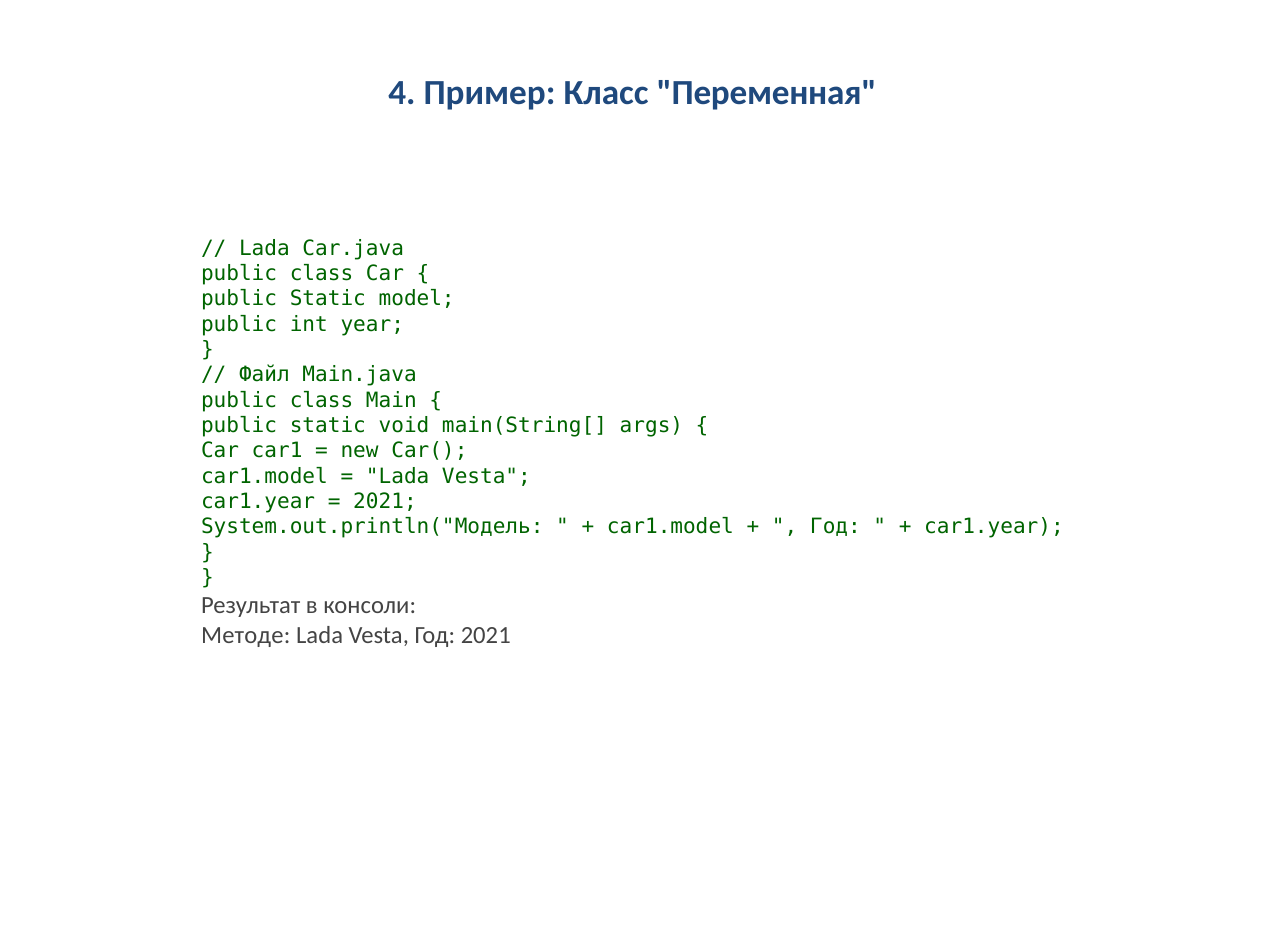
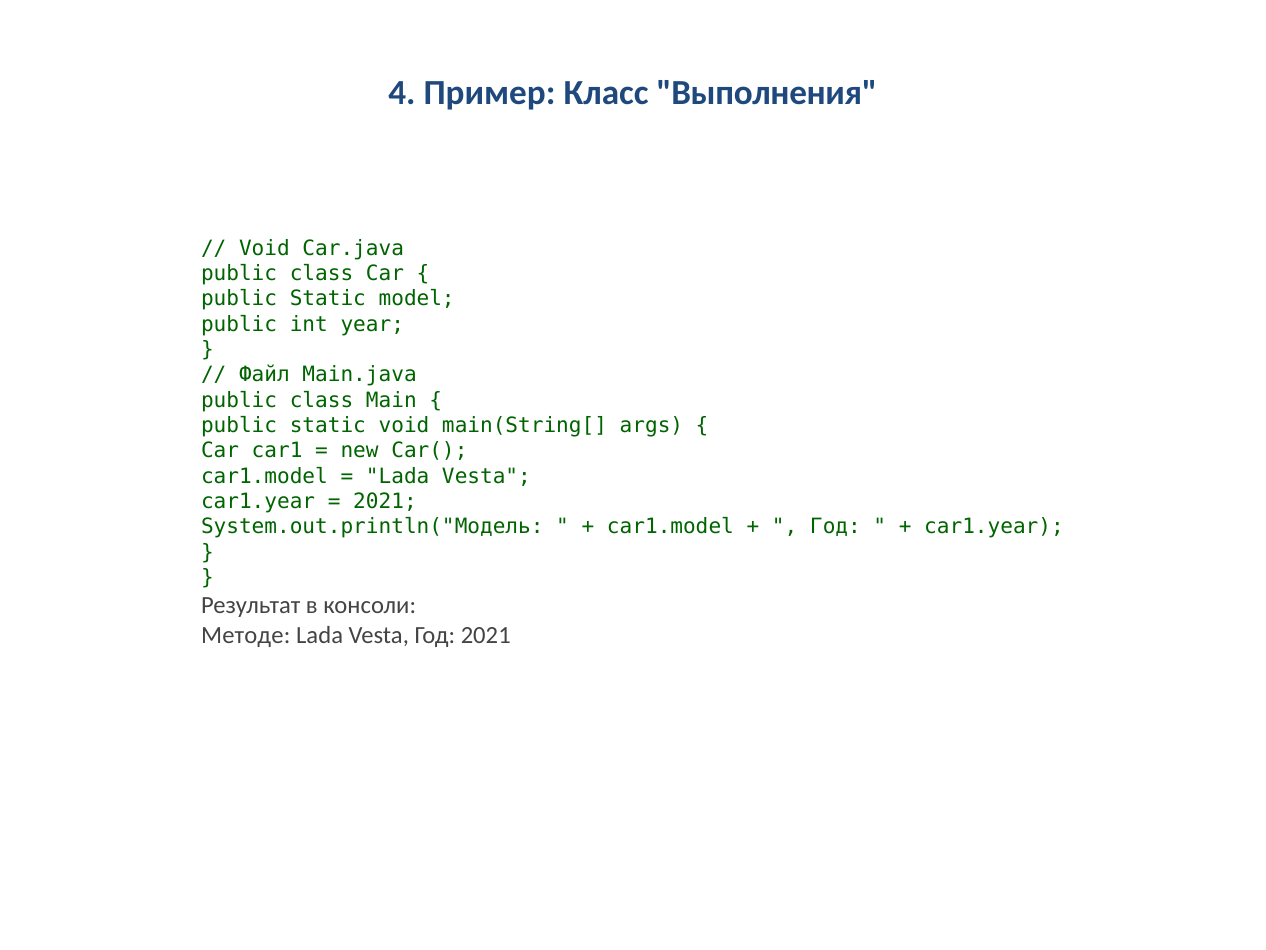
Переменная: Переменная -> Выполнения
Lada at (264, 248): Lada -> Void
